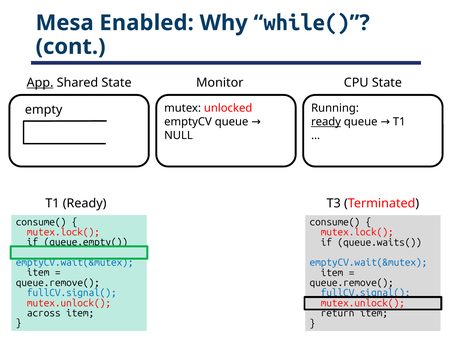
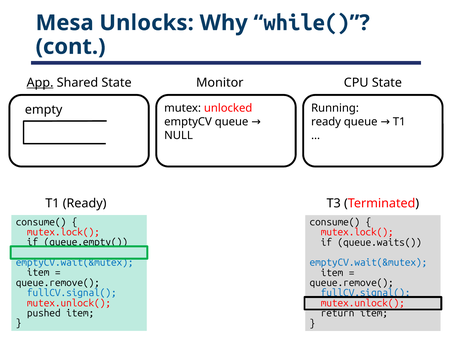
Enabled: Enabled -> Unlocks
ready at (326, 122) underline: present -> none
across: across -> pushed
